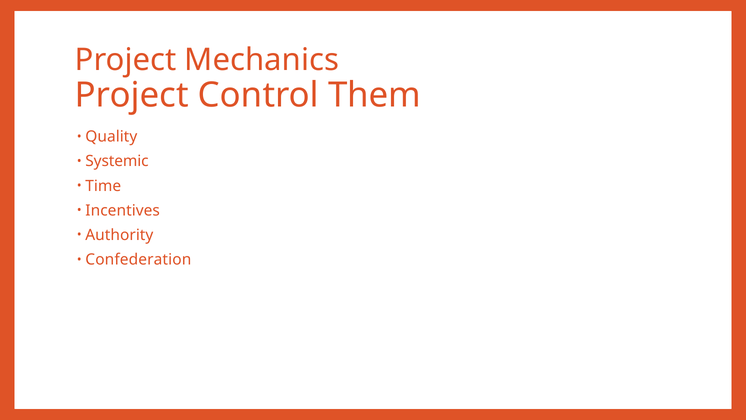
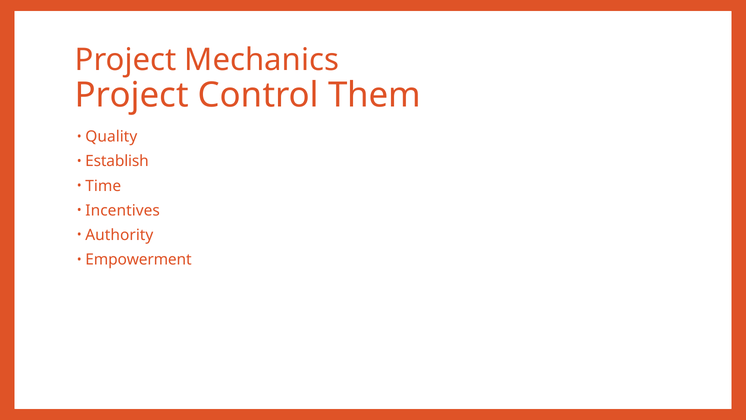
Systemic: Systemic -> Establish
Confederation: Confederation -> Empowerment
